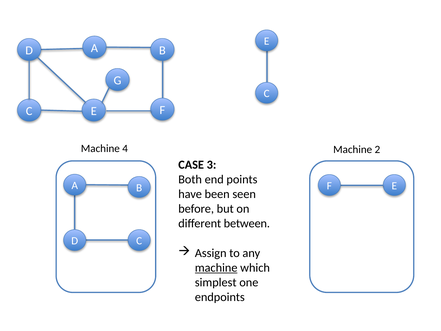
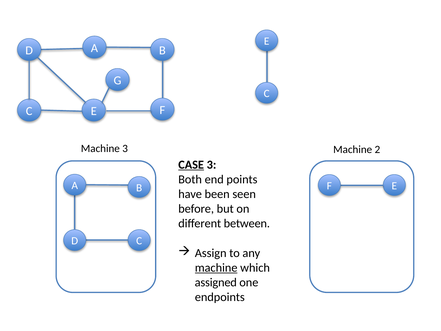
Machine 4: 4 -> 3
CASE underline: none -> present
simplest: simplest -> assigned
